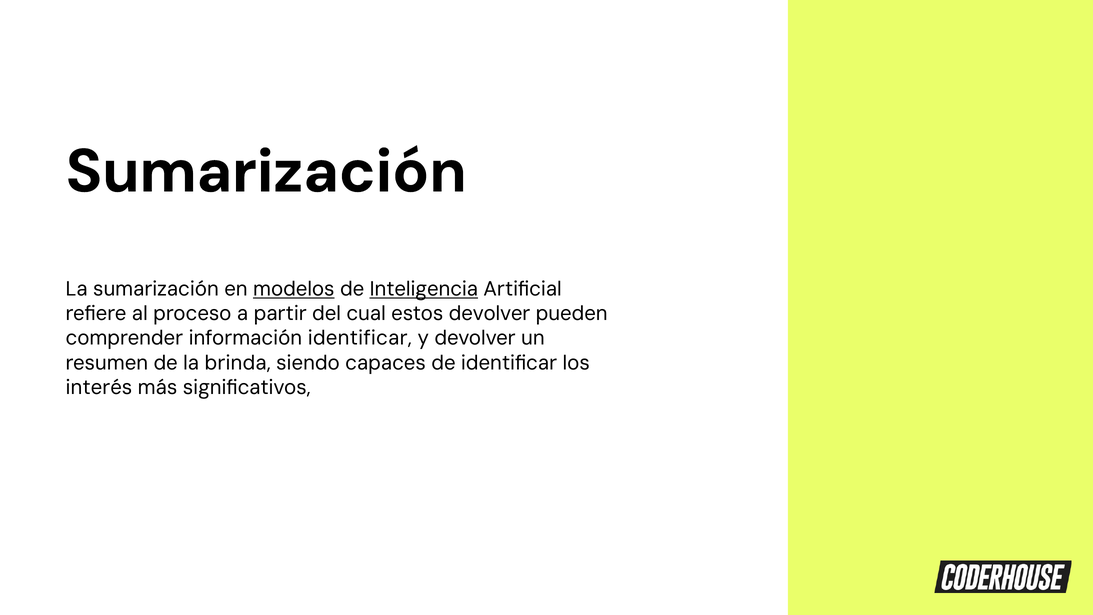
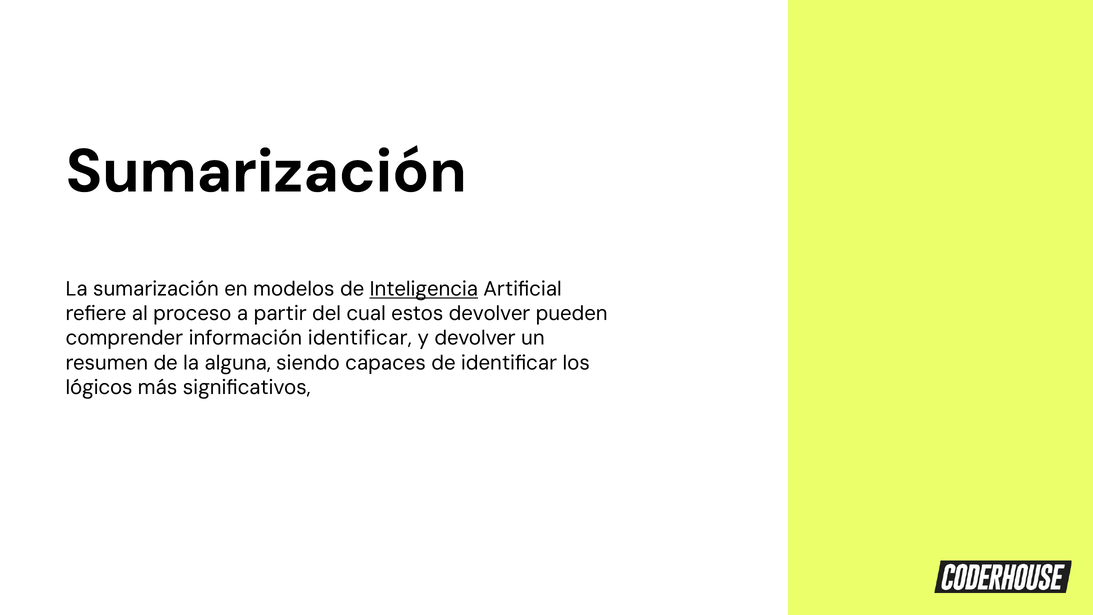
modelos underline: present -> none
brinda: brinda -> alguna
interés: interés -> lógicos
